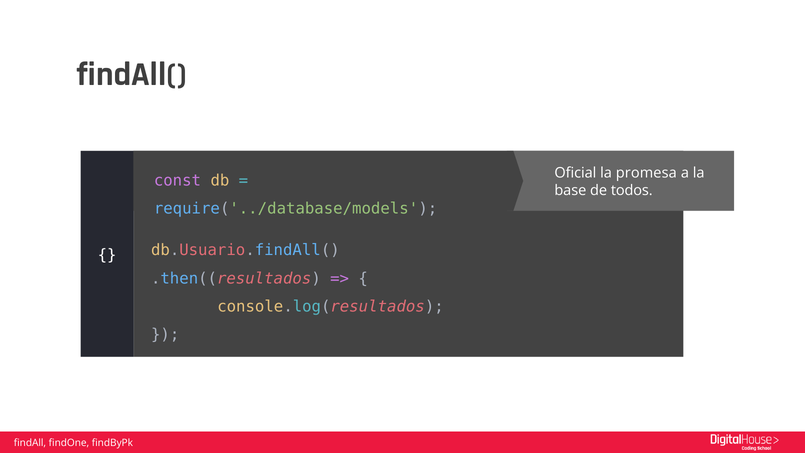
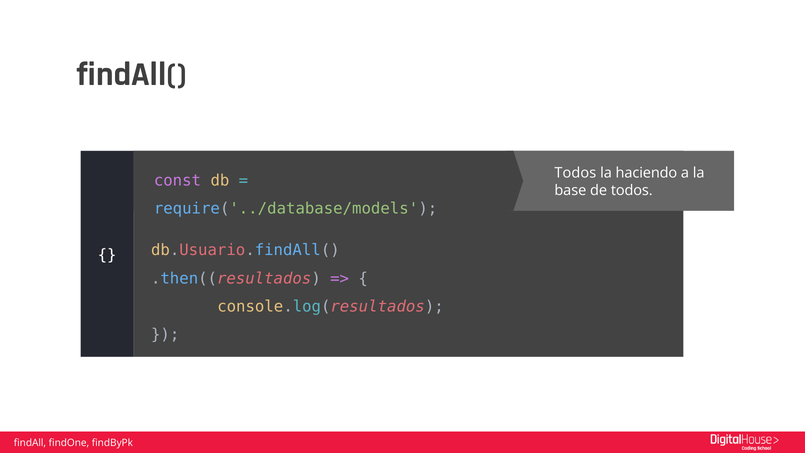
Oficial at (575, 173): Oficial -> Todos
promesa: promesa -> haciendo
